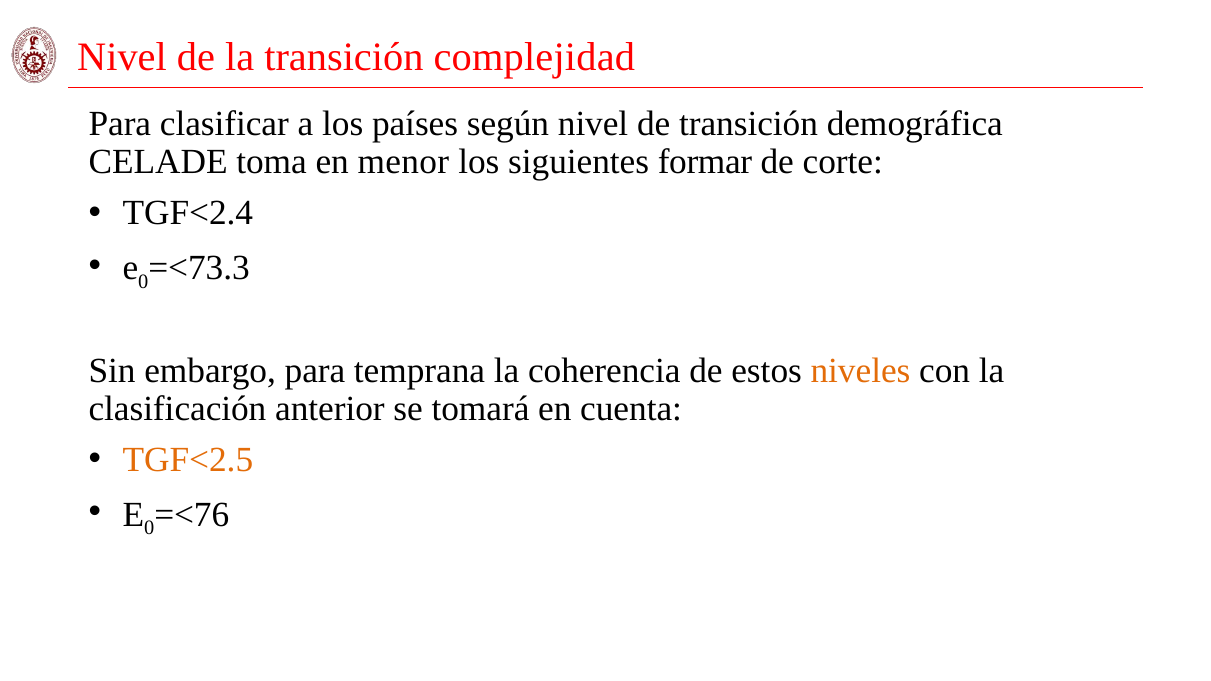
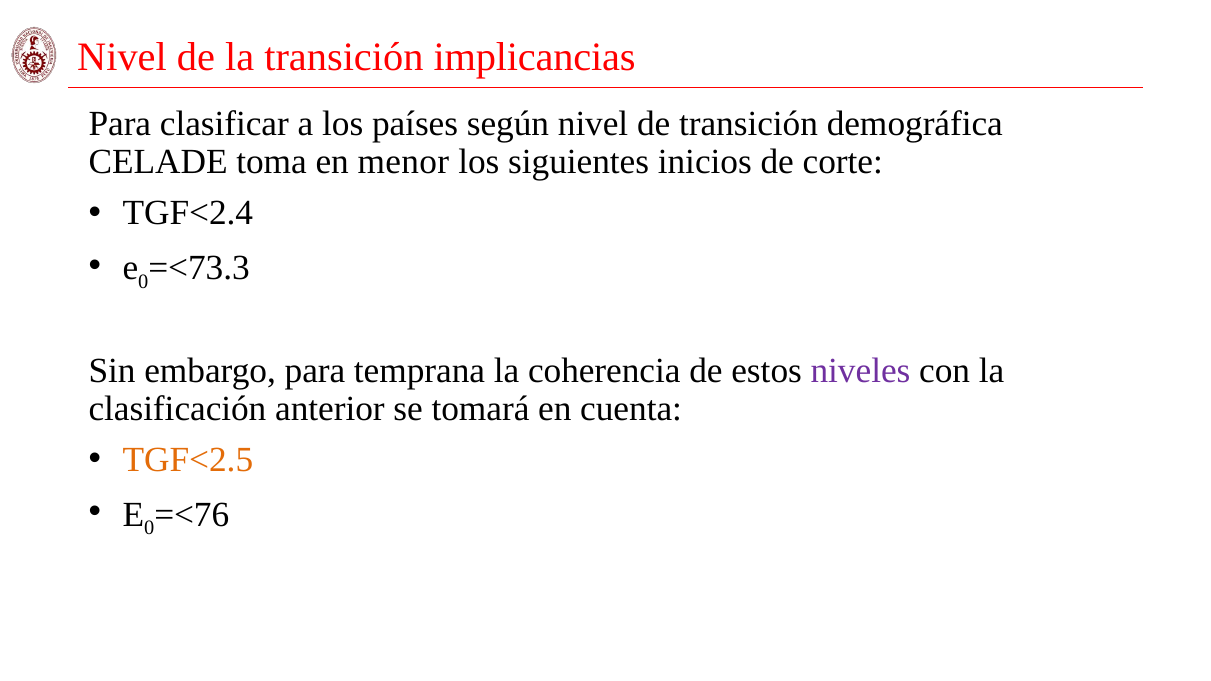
complejidad: complejidad -> implicancias
formar: formar -> inicios
niveles colour: orange -> purple
